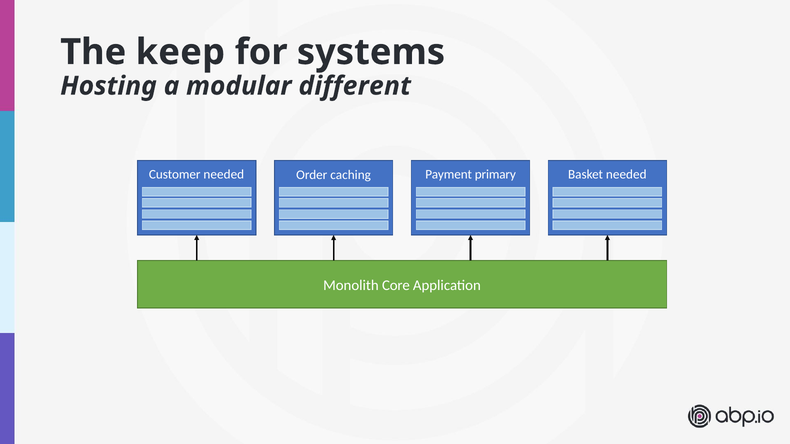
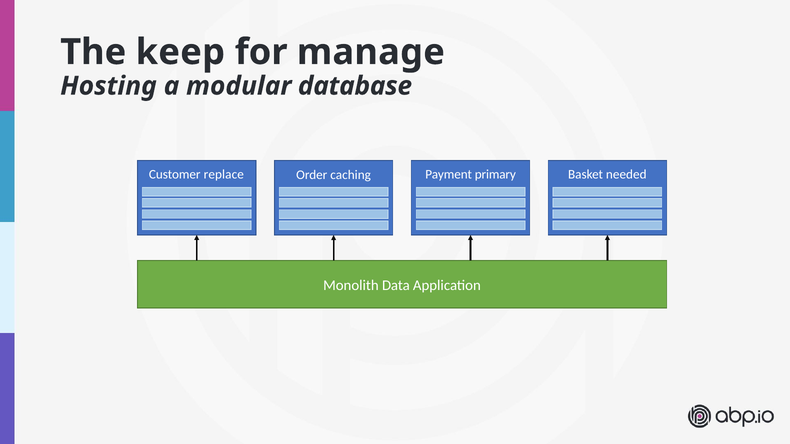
systems: systems -> manage
different: different -> database
Customer needed: needed -> replace
Core: Core -> Data
